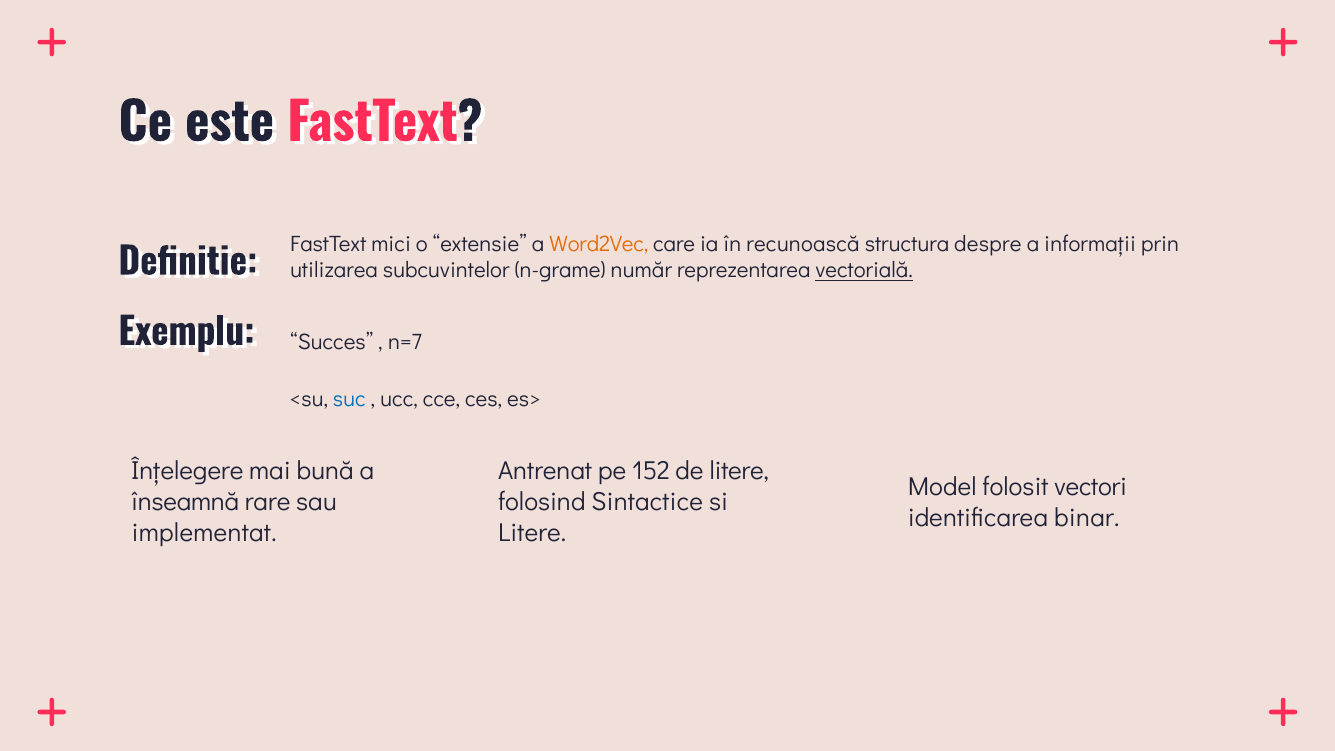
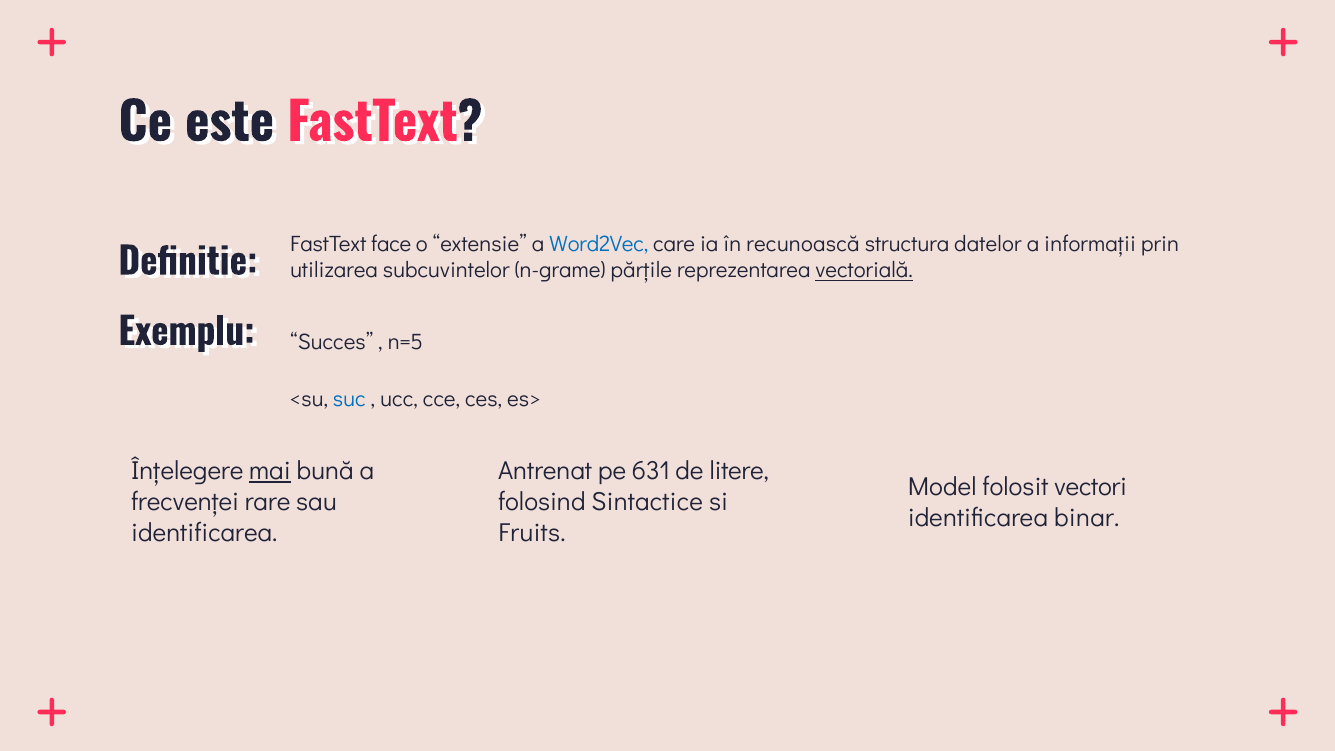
mici: mici -> face
Word2Vec colour: orange -> blue
despre: despre -> datelor
număr: număr -> părțile
n=7: n=7 -> n=5
mai underline: none -> present
152: 152 -> 631
înseamnă: înseamnă -> frecvenței
implementat at (204, 533): implementat -> identificarea
Litere at (532, 533): Litere -> Fruits
